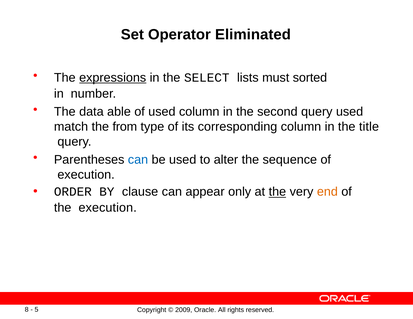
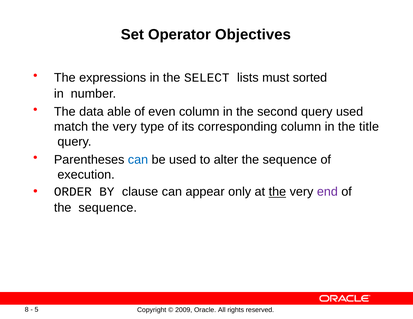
Eliminated: Eliminated -> Objectives
expressions underline: present -> none
of used: used -> even
match the from: from -> very
end colour: orange -> purple
execution at (108, 208): execution -> sequence
